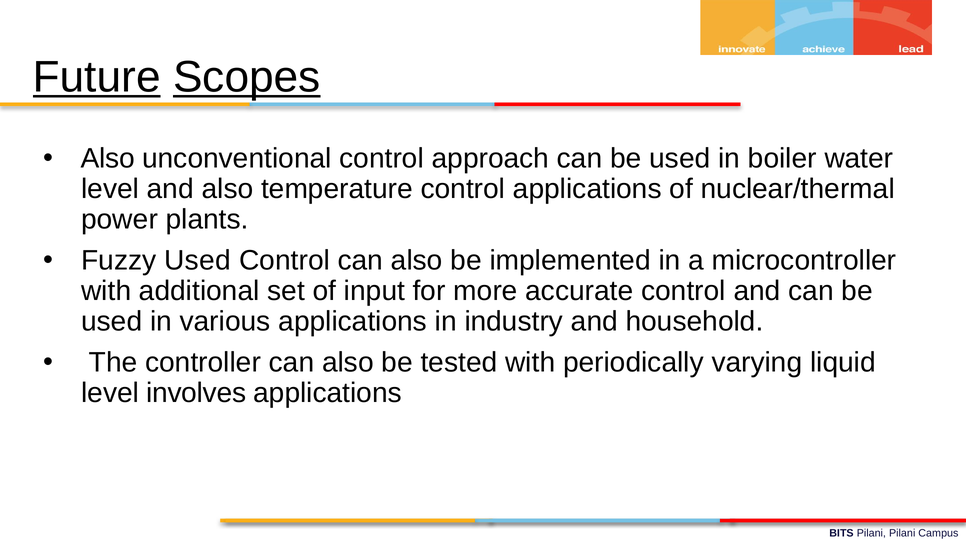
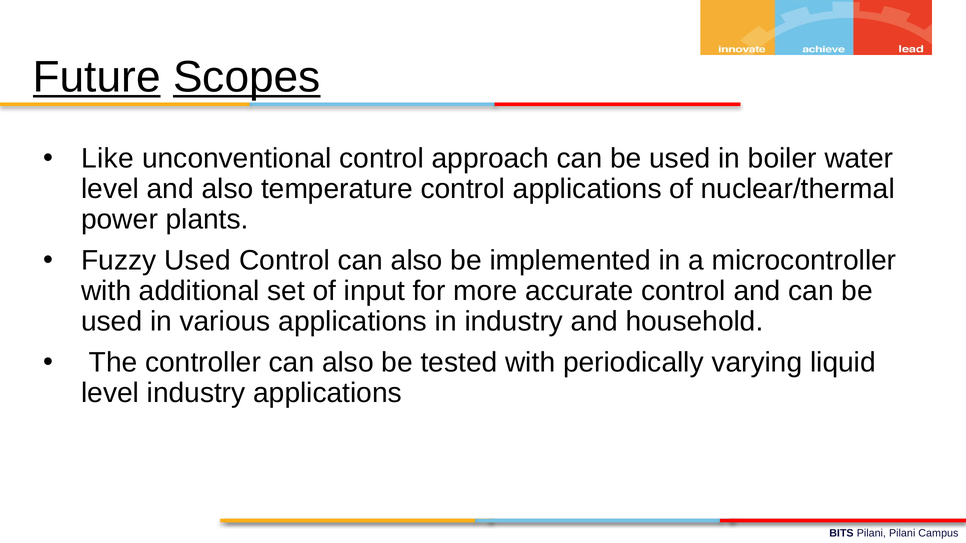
Also at (108, 159): Also -> Like
level involves: involves -> industry
